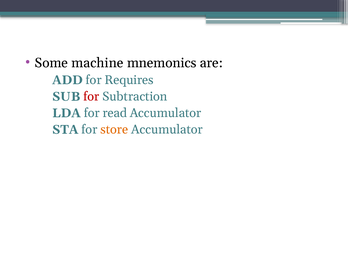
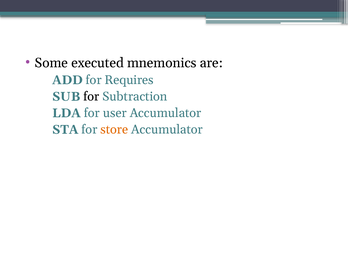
machine: machine -> executed
for at (91, 97) colour: red -> black
read: read -> user
